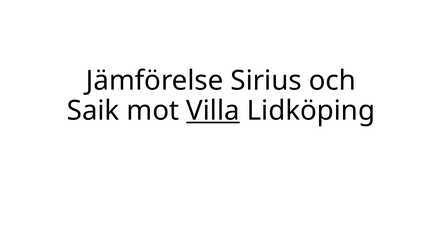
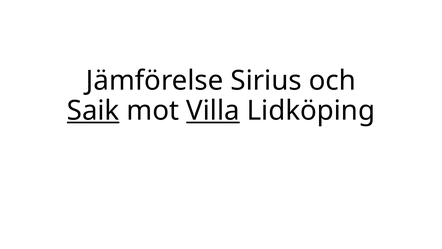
Saik underline: none -> present
